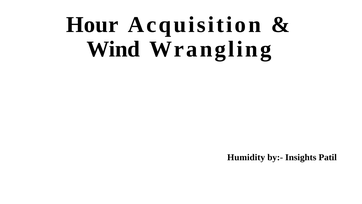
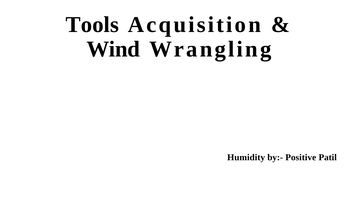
Hour: Hour -> Tools
Insights: Insights -> Positive
